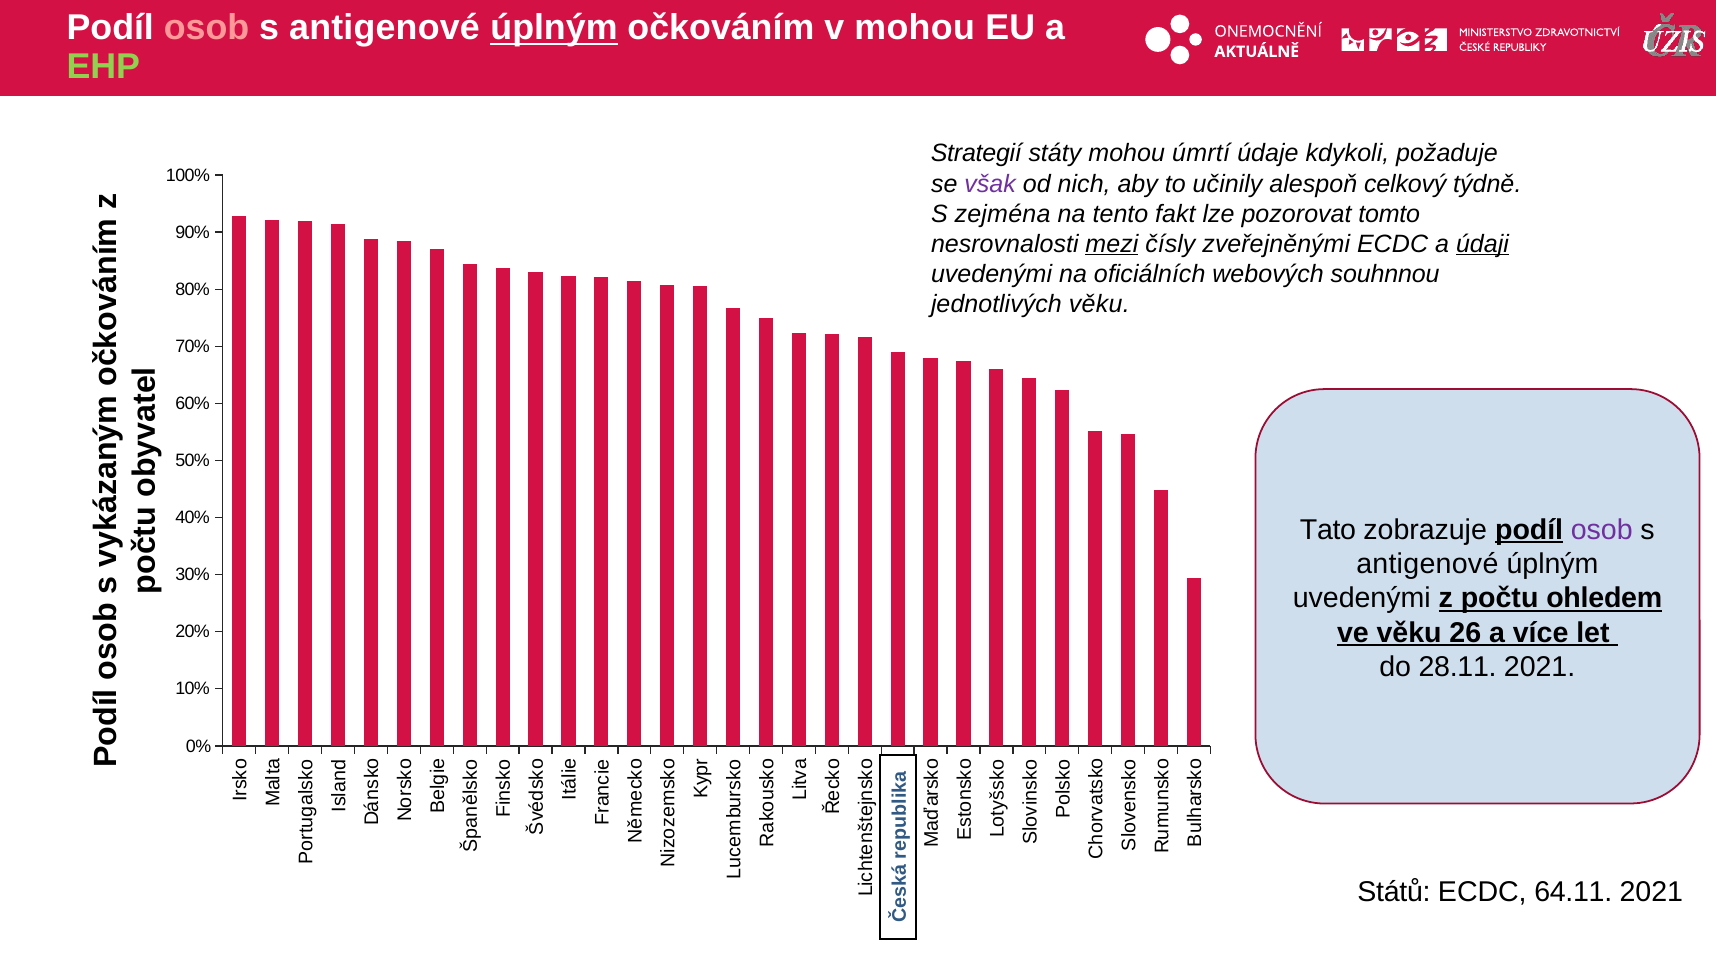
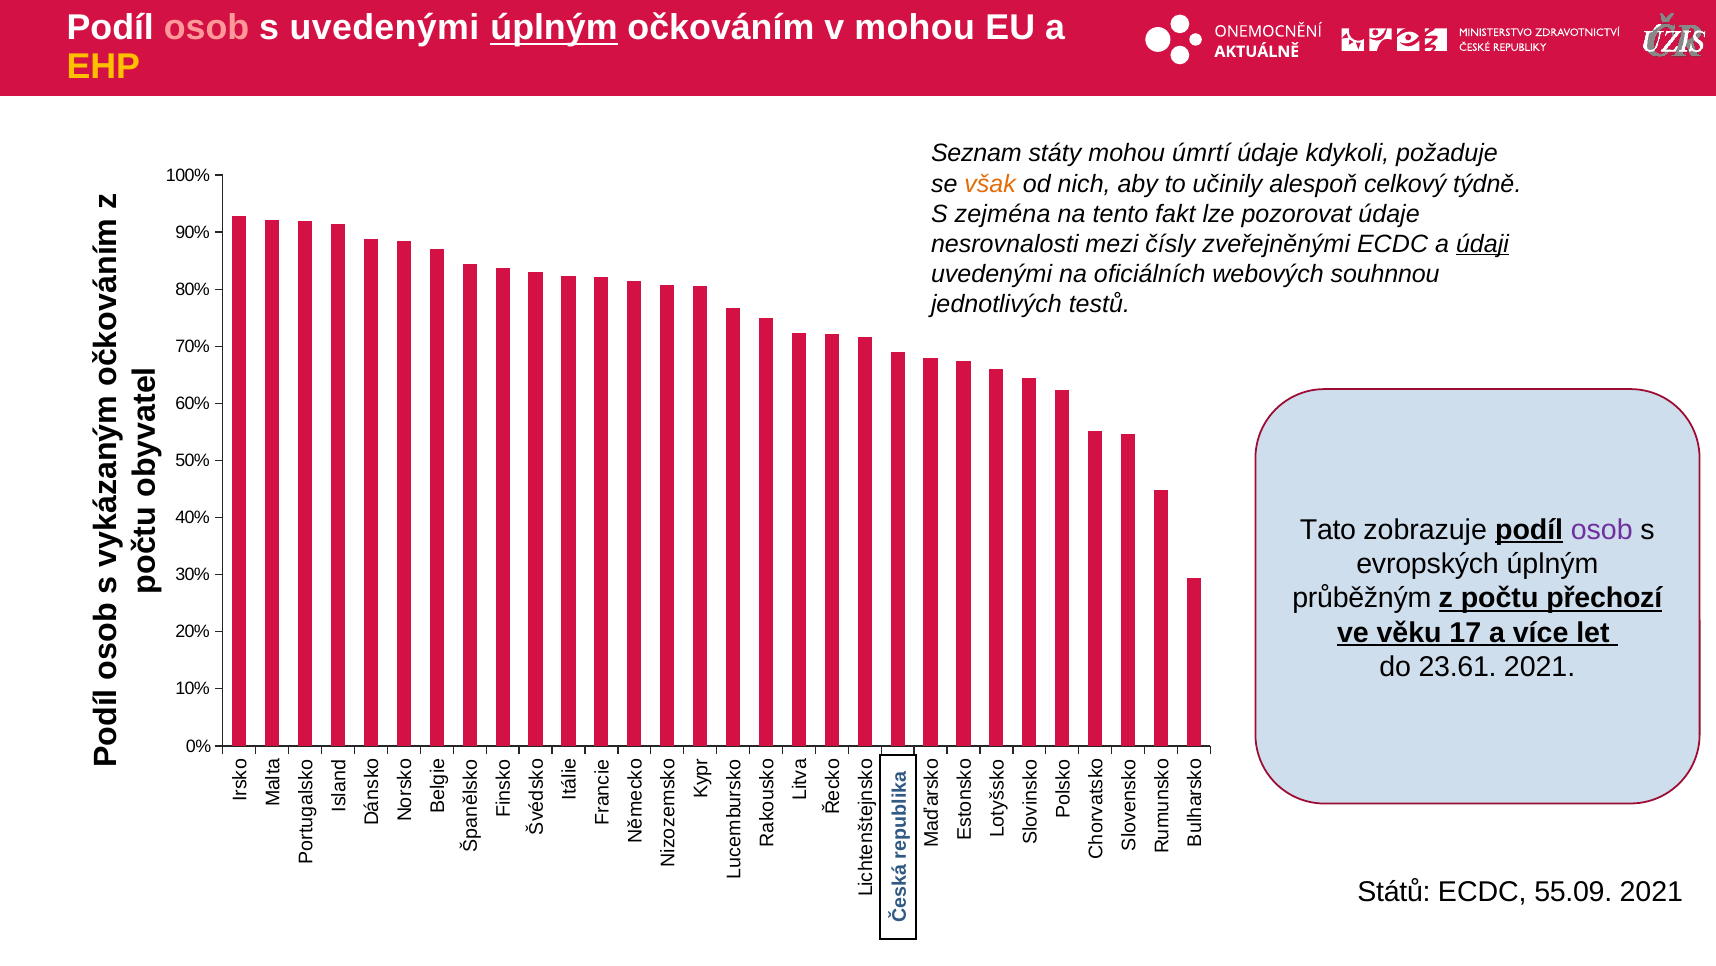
antigenové at (384, 28): antigenové -> uvedenými
EHP colour: light green -> yellow
Strategií: Strategií -> Seznam
však colour: purple -> orange
pozorovat tomto: tomto -> údaje
mezi underline: present -> none
jednotlivých věku: věku -> testů
antigenové at (1427, 563): antigenové -> evropských
uvedenými at (1362, 598): uvedenými -> průběžným
ohledem: ohledem -> přechozí
26: 26 -> 17
28.11: 28.11 -> 23.61
64.11: 64.11 -> 55.09
